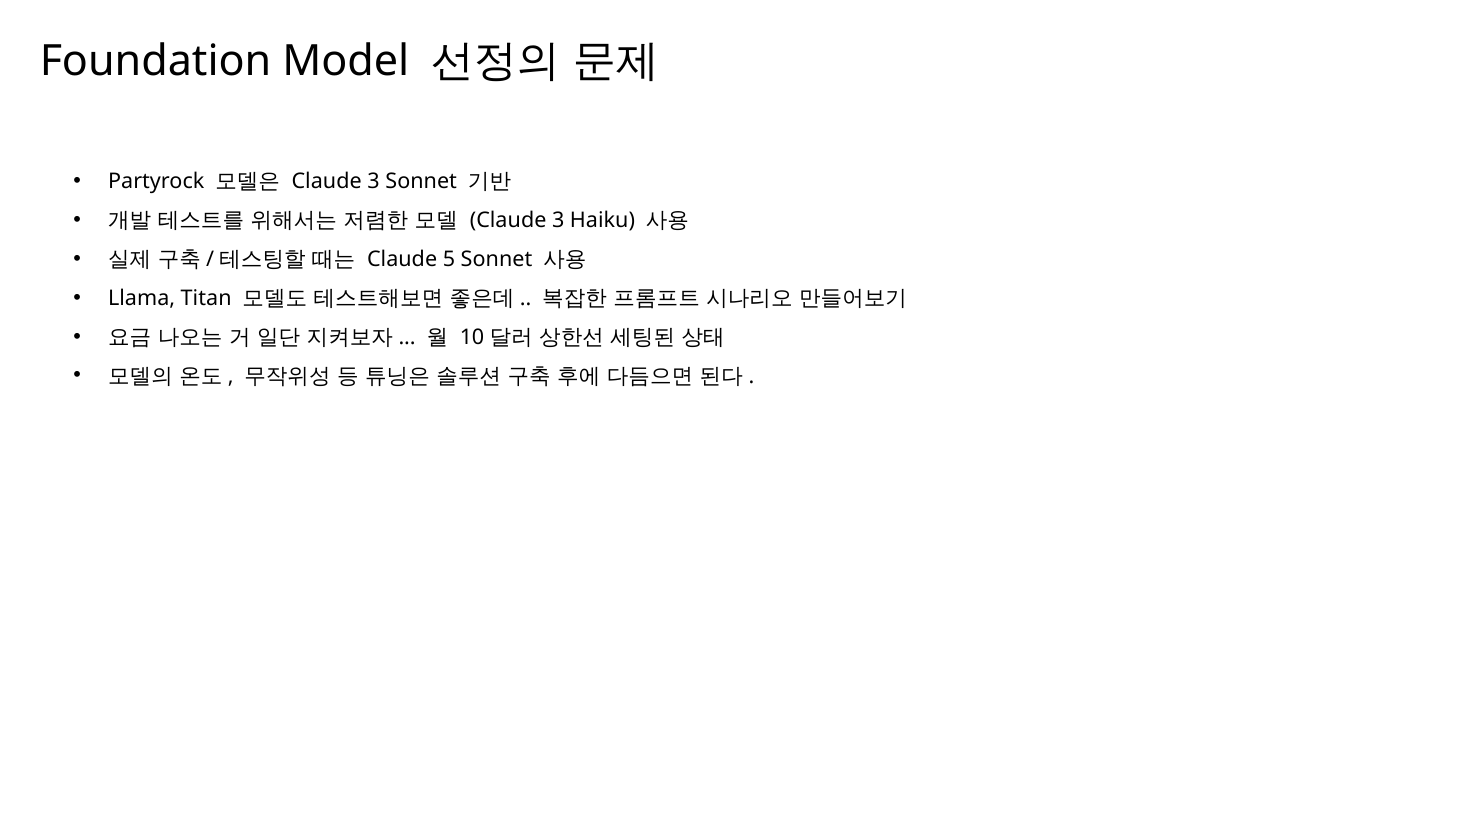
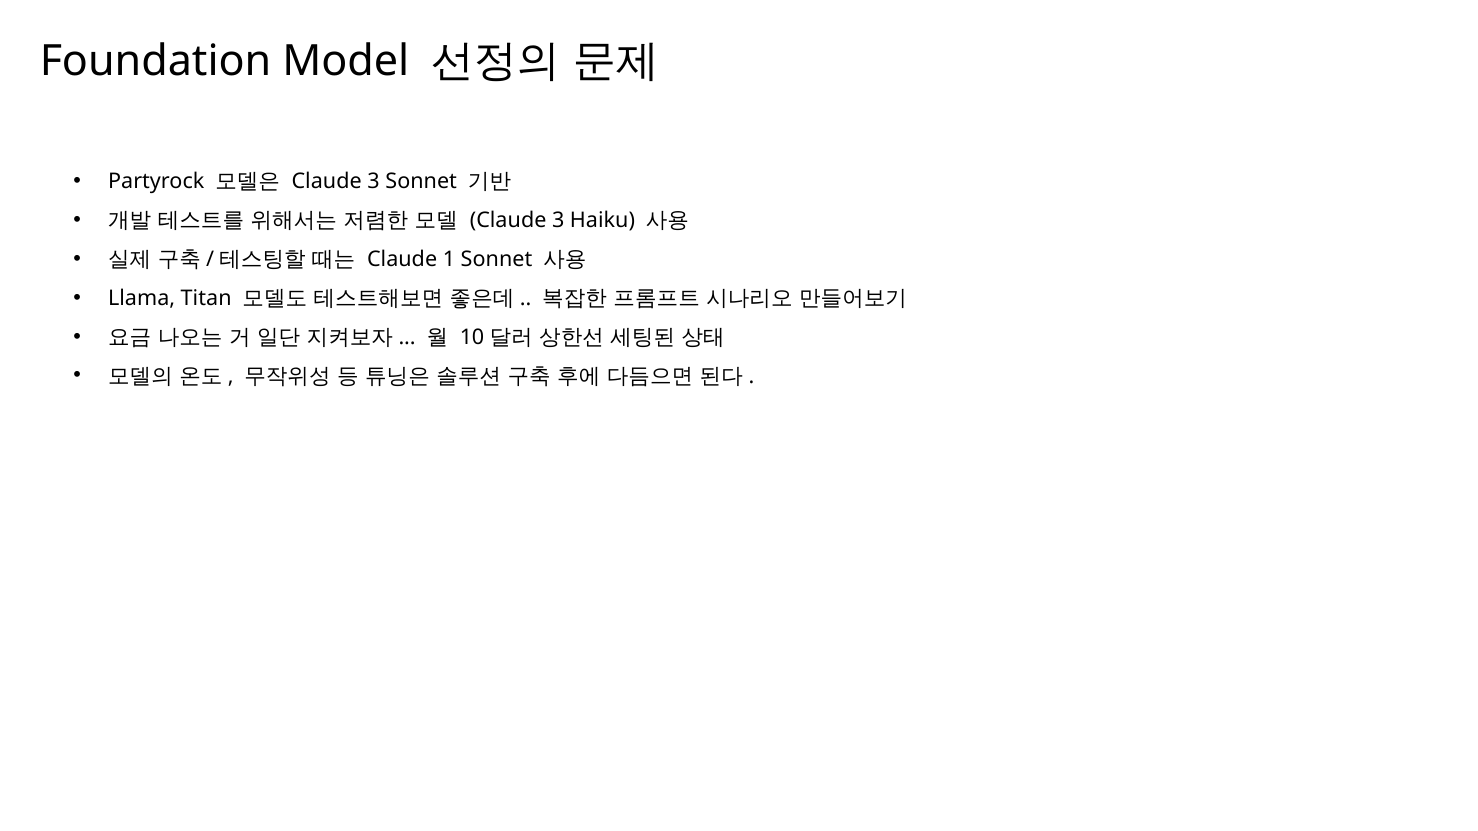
5: 5 -> 1
